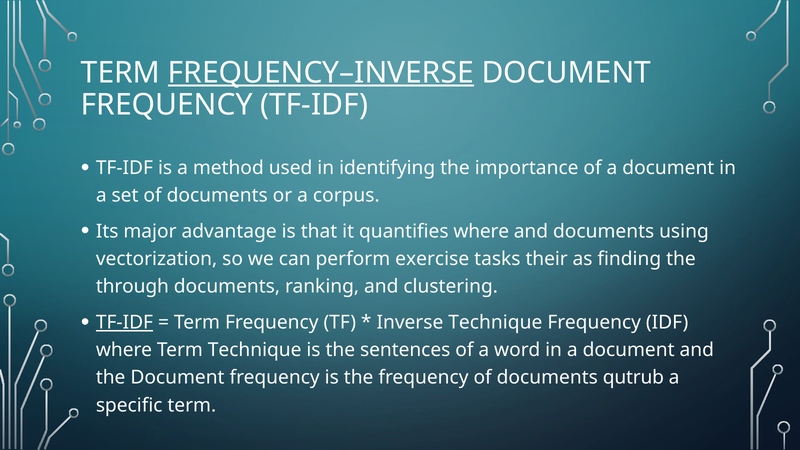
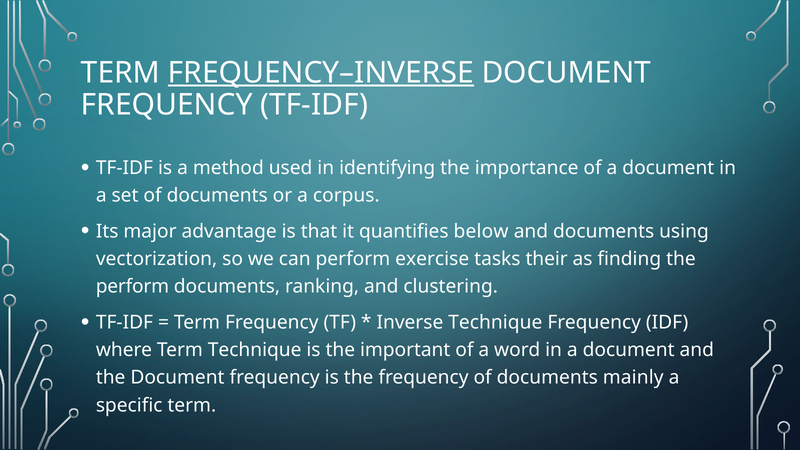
quantifies where: where -> below
through at (132, 287): through -> perform
TF-IDF at (124, 323) underline: present -> none
sentences: sentences -> important
qutrub: qutrub -> mainly
